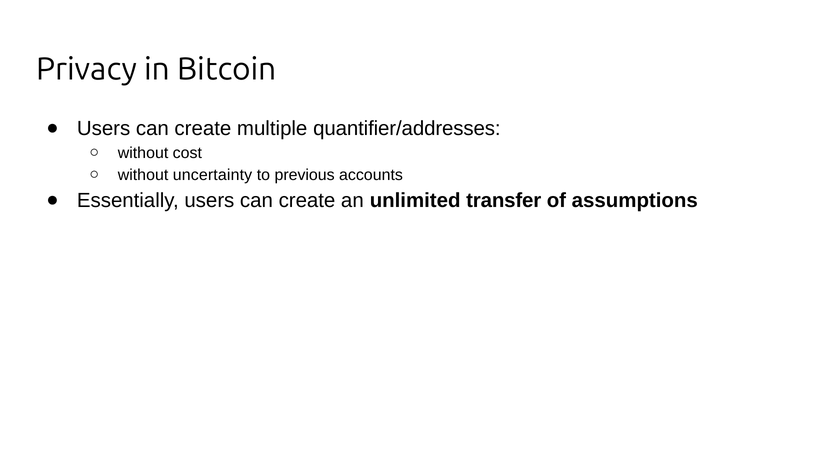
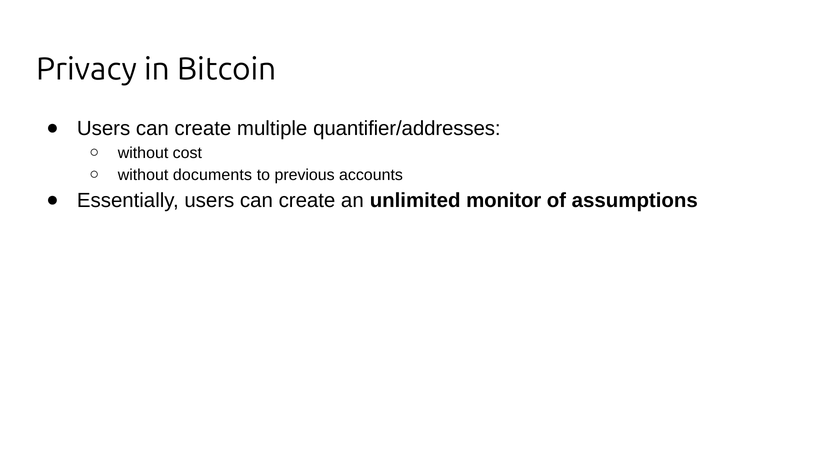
uncertainty: uncertainty -> documents
transfer: transfer -> monitor
